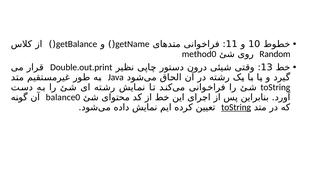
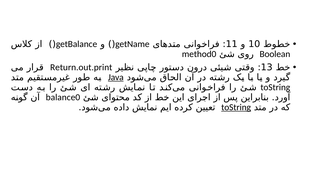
Random: Random -> Boolean
Double.out.print: Double.out.print -> Return.out.print
Java underline: none -> present
